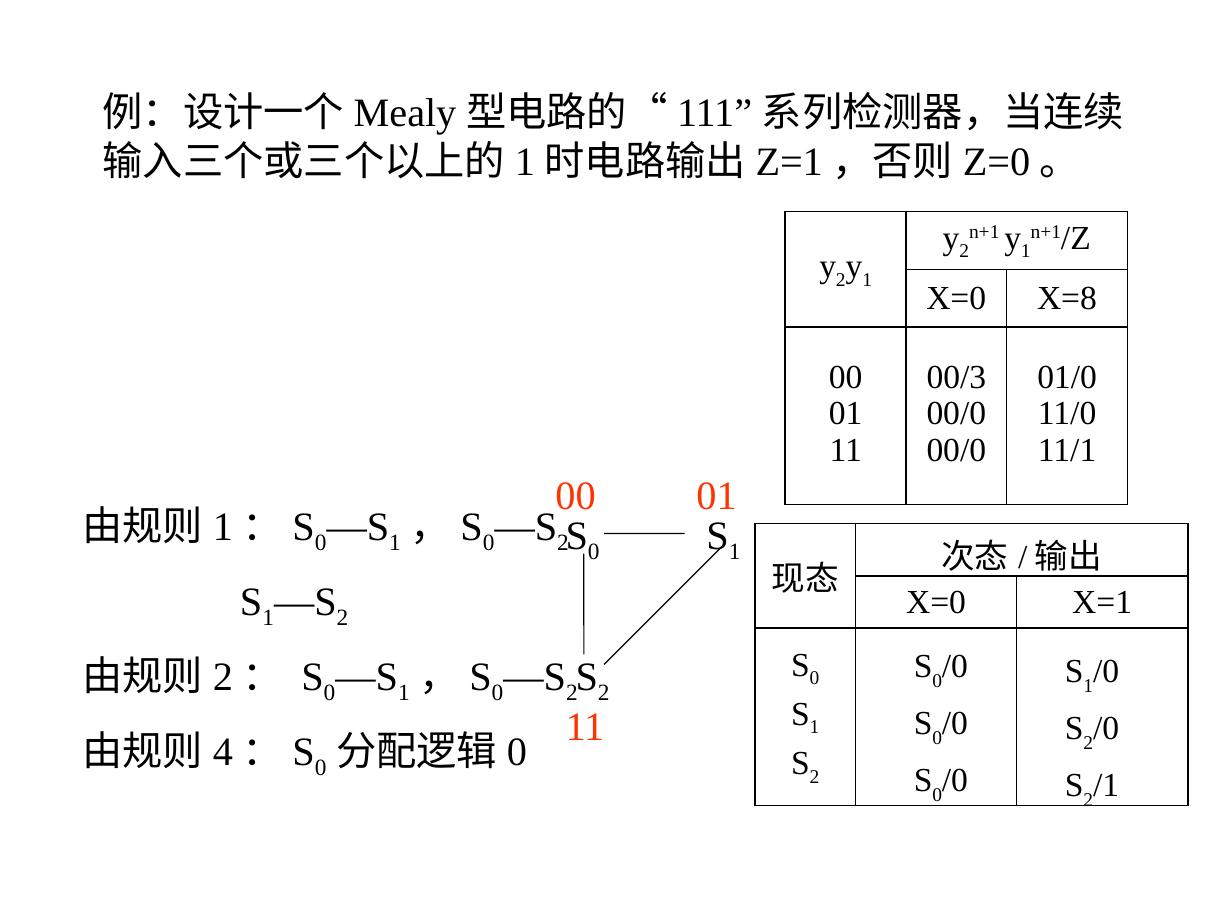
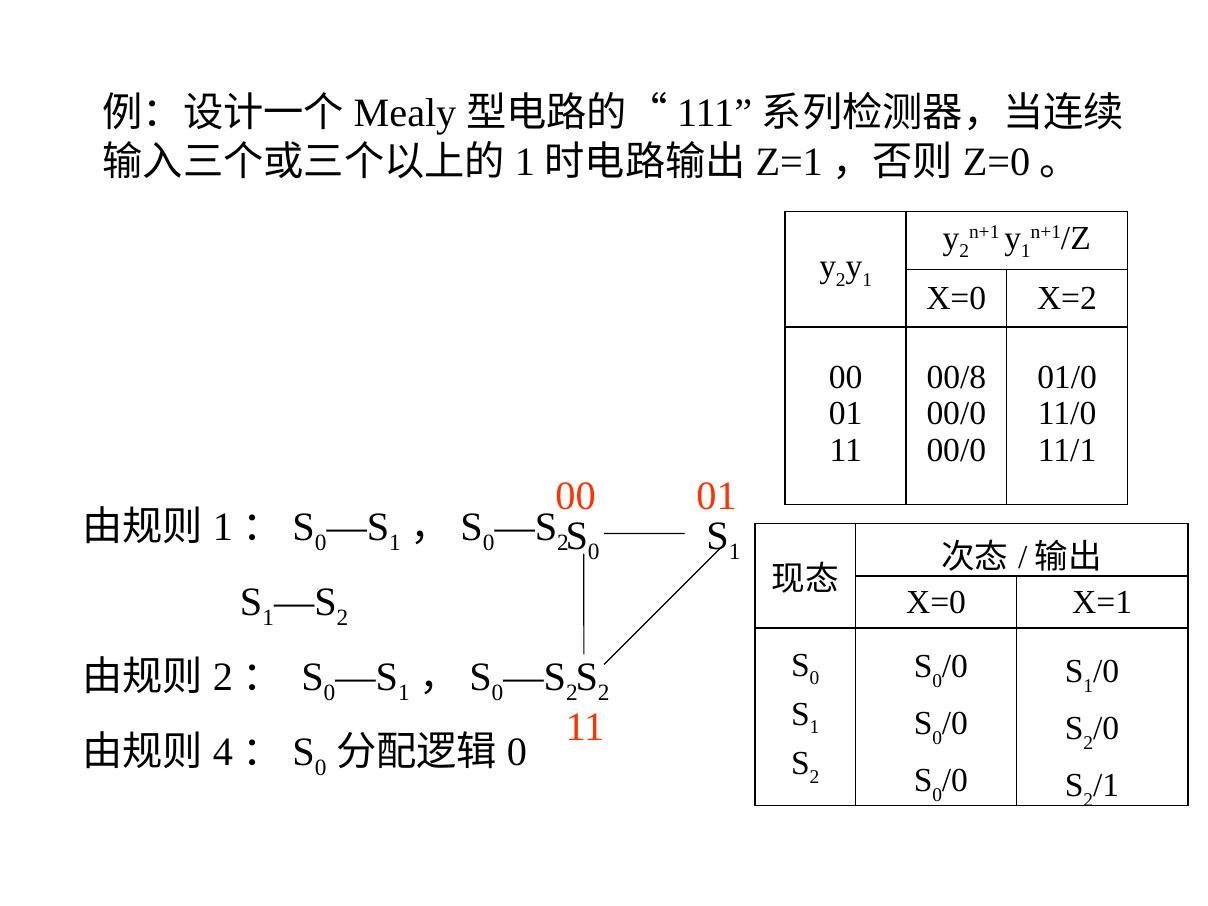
X=8: X=8 -> X=2
00/3: 00/3 -> 00/8
